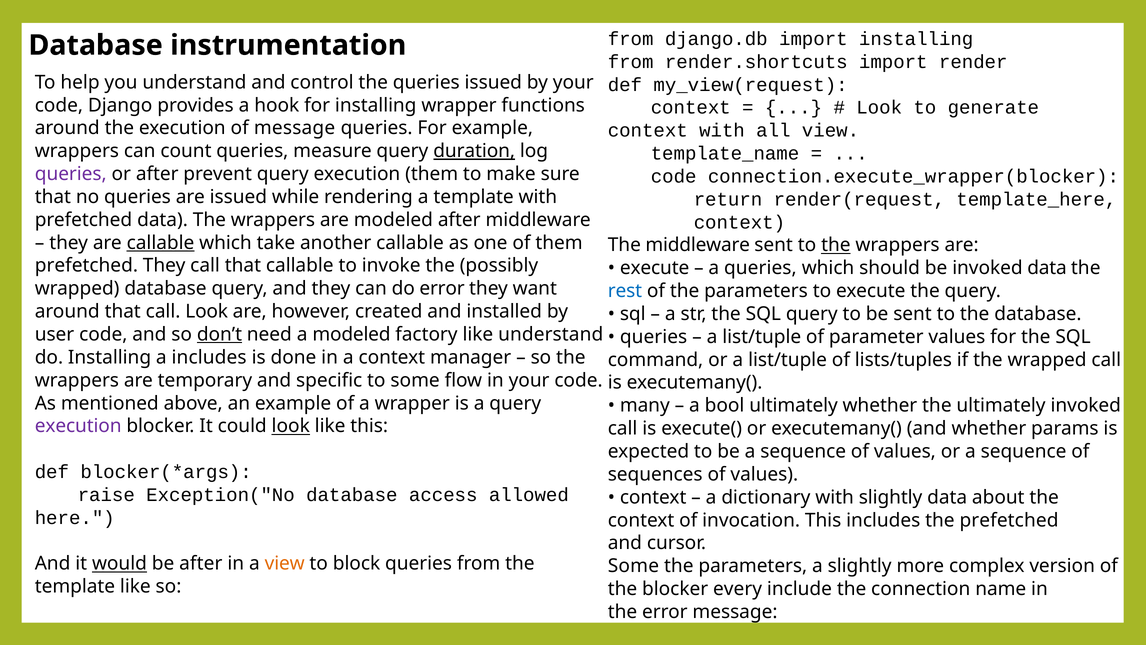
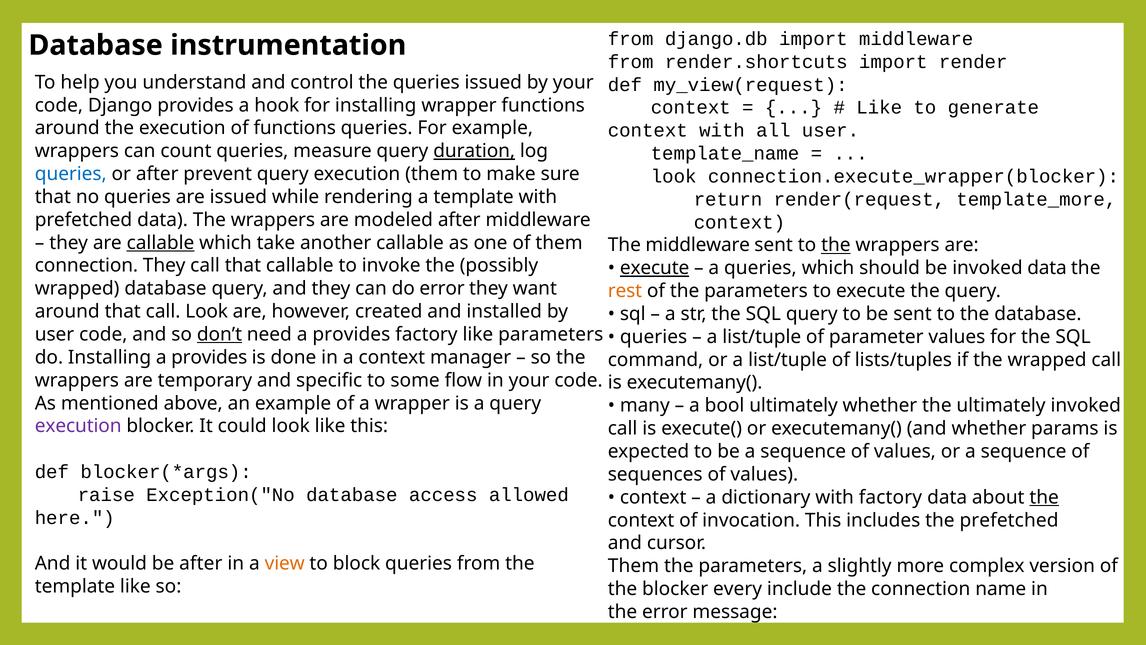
import installing: installing -> middleware
Look at (879, 108): Look -> Like
of message: message -> functions
all view: view -> user
queries at (71, 174) colour: purple -> blue
code at (674, 176): code -> look
template_here: template_here -> template_more
prefetched at (86, 266): prefetched -> connection
execute at (655, 268) underline: none -> present
rest colour: blue -> orange
need a modeled: modeled -> provides
like understand: understand -> parameters
Installing a includes: includes -> provides
look at (291, 426) underline: present -> none
with slightly: slightly -> factory
the at (1044, 497) underline: none -> present
would underline: present -> none
Some at (633, 566): Some -> Them
